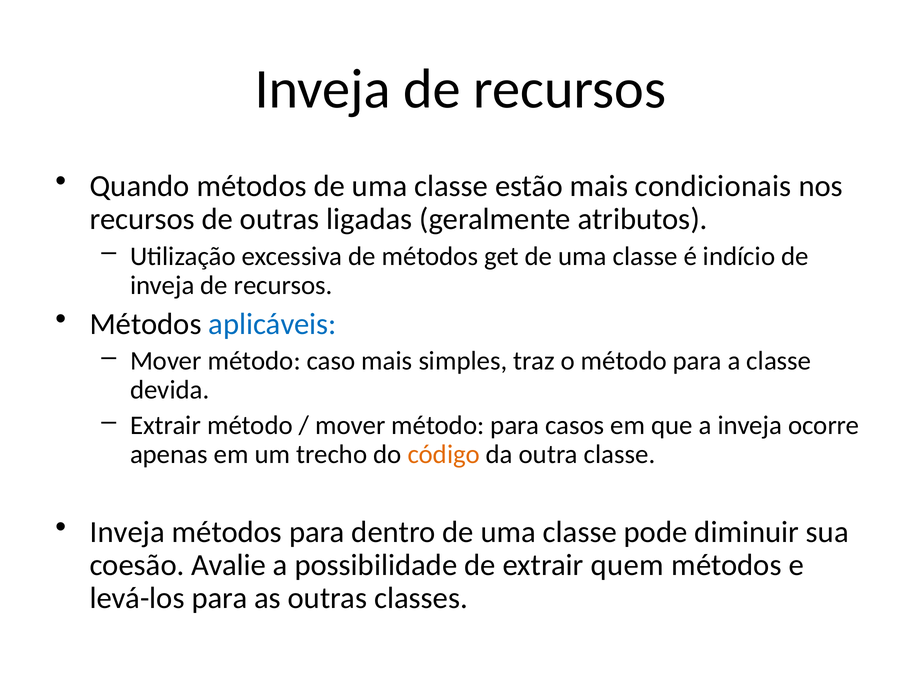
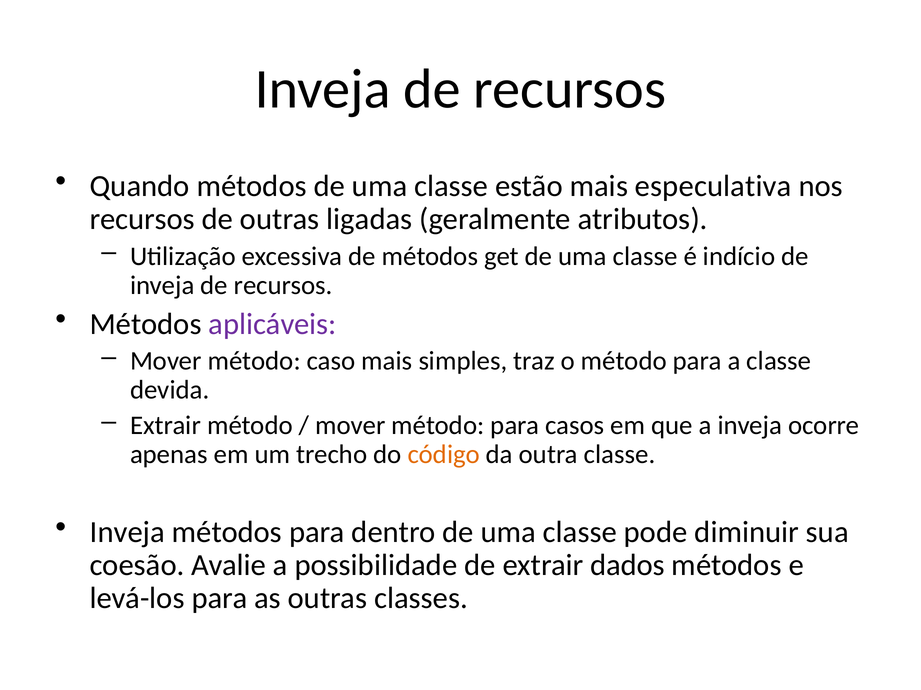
condicionais: condicionais -> especulativa
aplicáveis colour: blue -> purple
quem: quem -> dados
